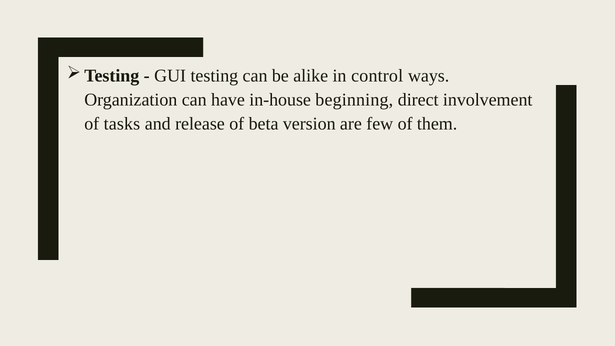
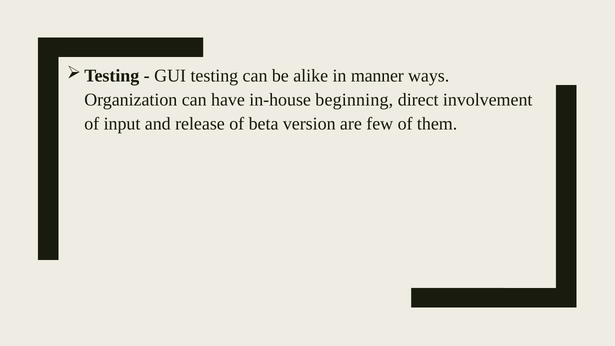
control: control -> manner
tasks: tasks -> input
